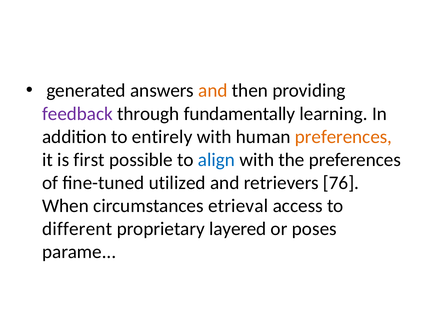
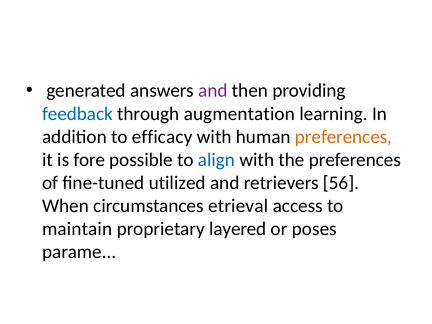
and at (213, 91) colour: orange -> purple
feedback colour: purple -> blue
fundamentally: fundamentally -> augmentation
entirely: entirely -> efficacy
first: first -> fore
76: 76 -> 56
different: different -> maintain
